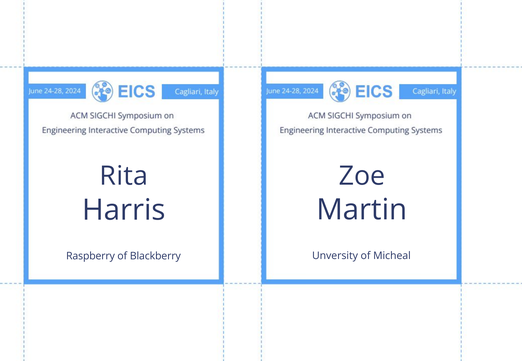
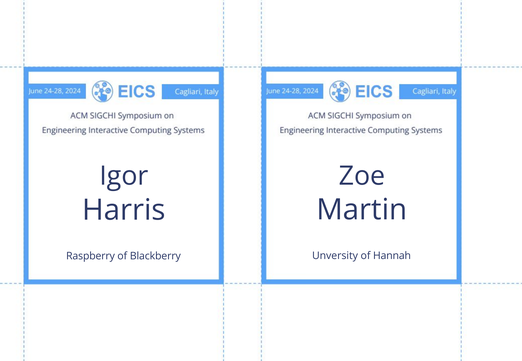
Rita: Rita -> Igor
Micheal: Micheal -> Hannah
